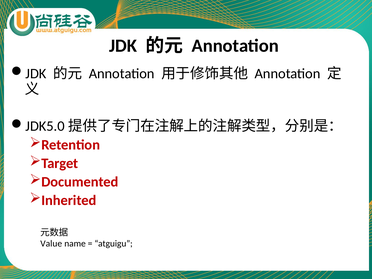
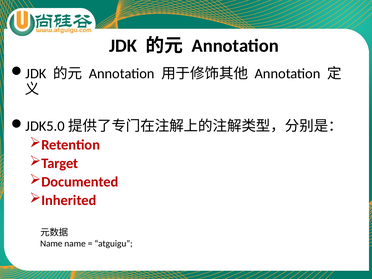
Value at (51, 244): Value -> Name
